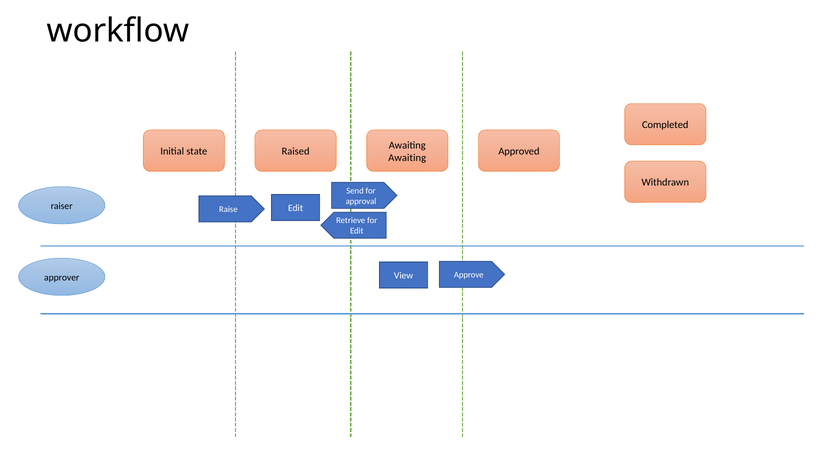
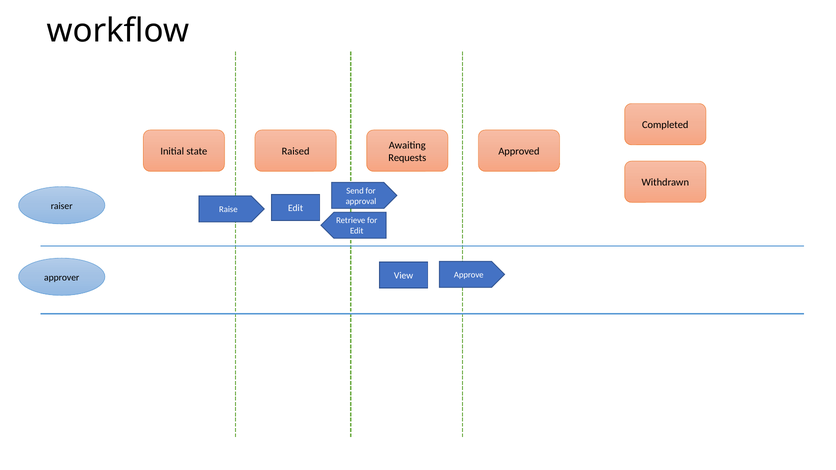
Awaiting at (407, 158): Awaiting -> Requests
